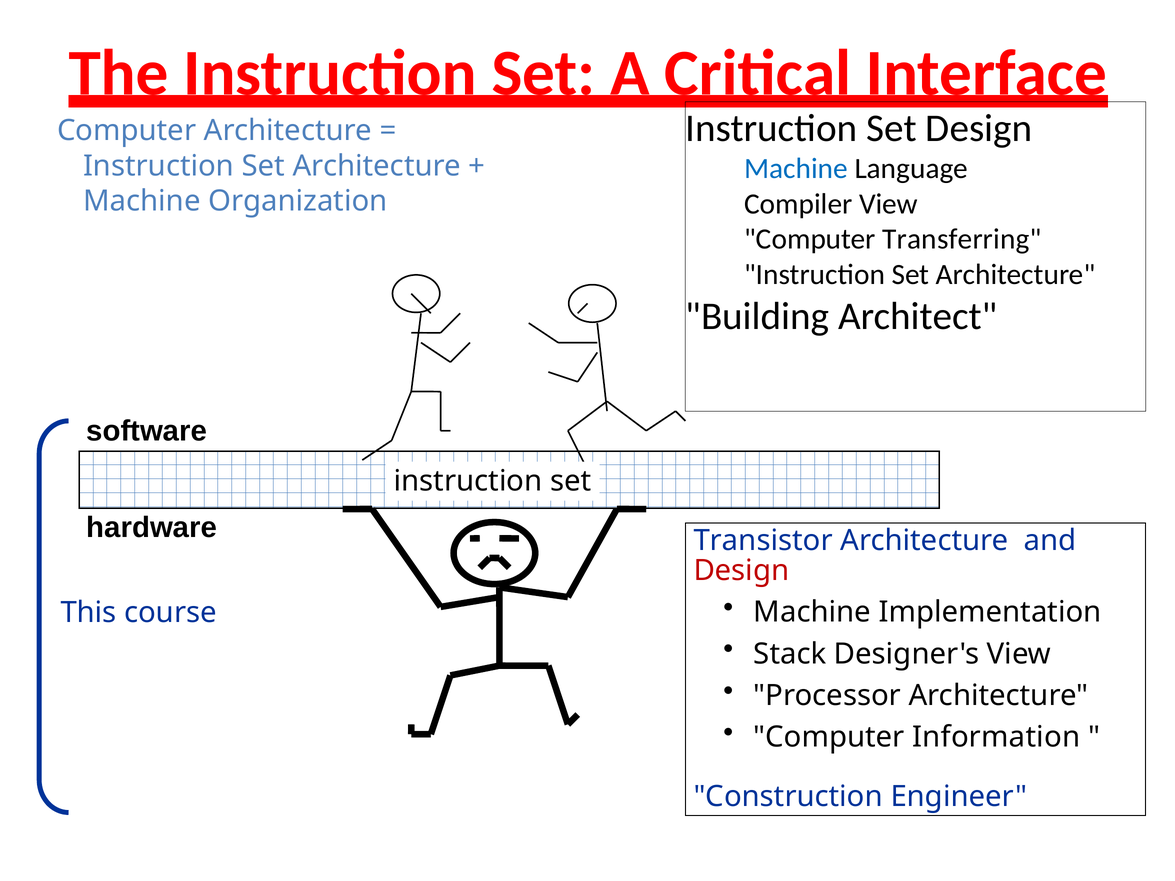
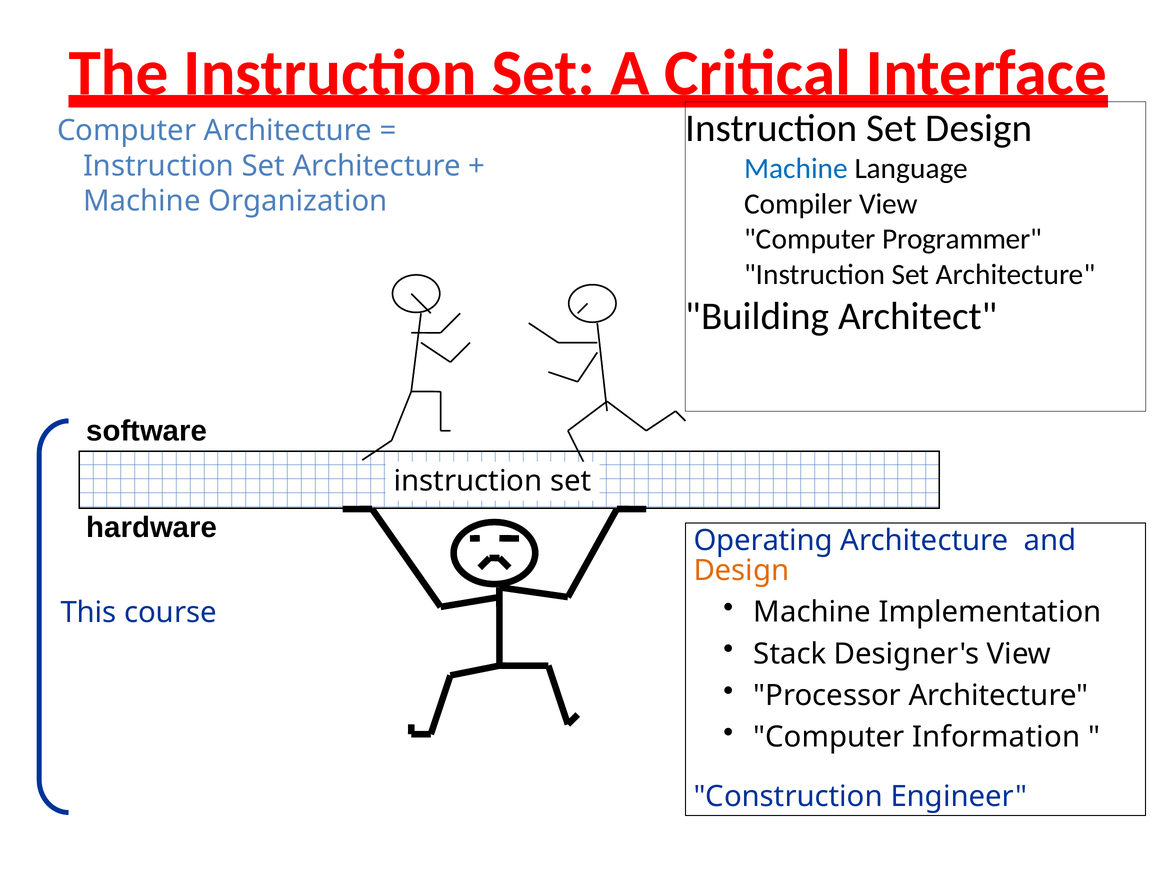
Transferring: Transferring -> Programmer
Transistor: Transistor -> Operating
Design at (741, 571) colour: red -> orange
